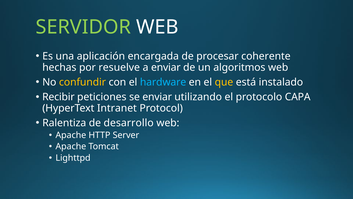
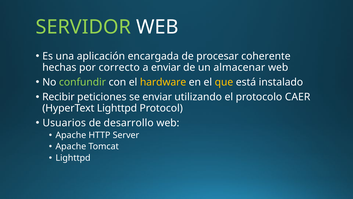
resuelve: resuelve -> correcto
algoritmos: algoritmos -> almacenar
confundir colour: yellow -> light green
hardware colour: light blue -> yellow
CAPA: CAPA -> CAER
HyperText Intranet: Intranet -> Lighttpd
Ralentiza: Ralentiza -> Usuarios
